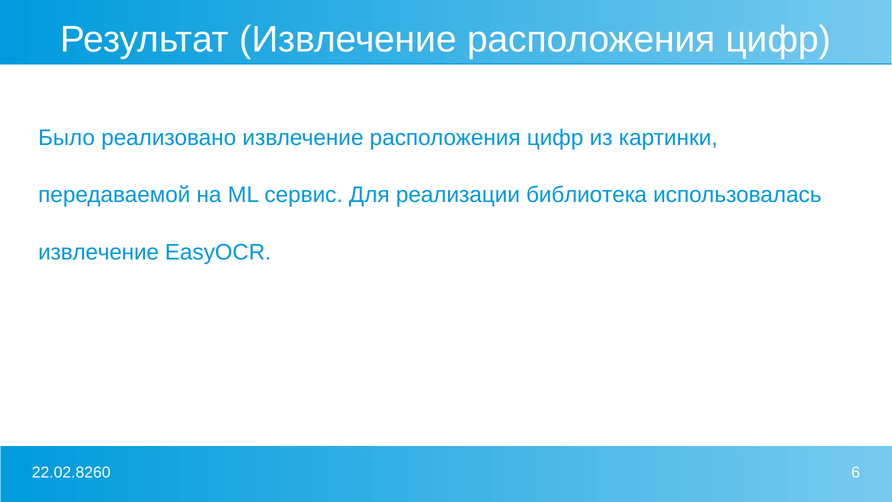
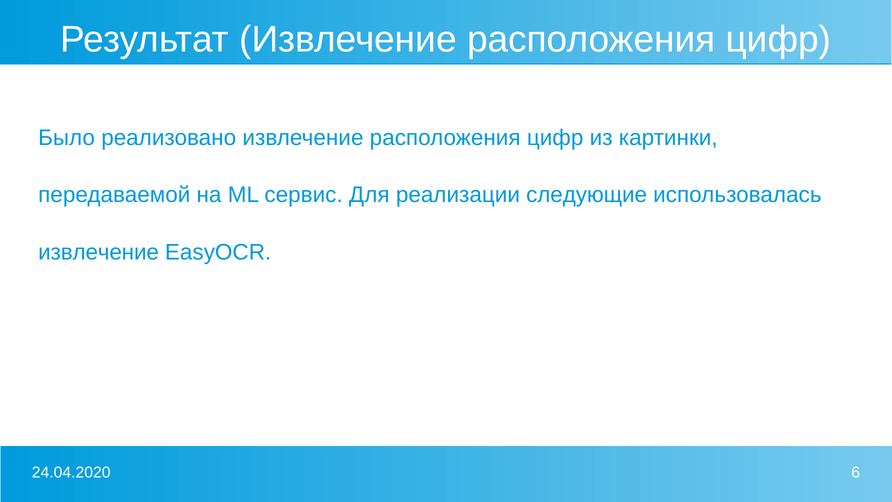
библиотека: библиотека -> следующие
22.02.8260: 22.02.8260 -> 24.04.2020
